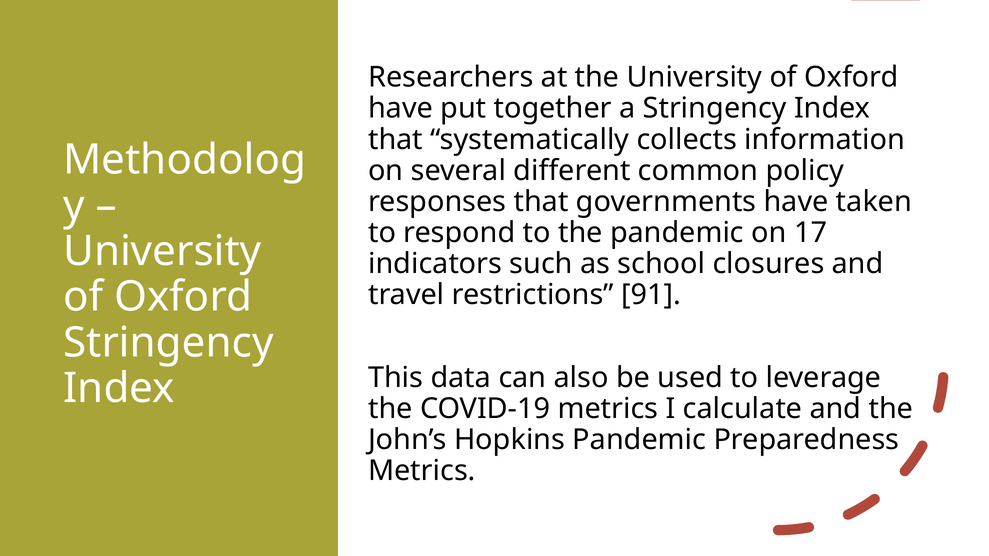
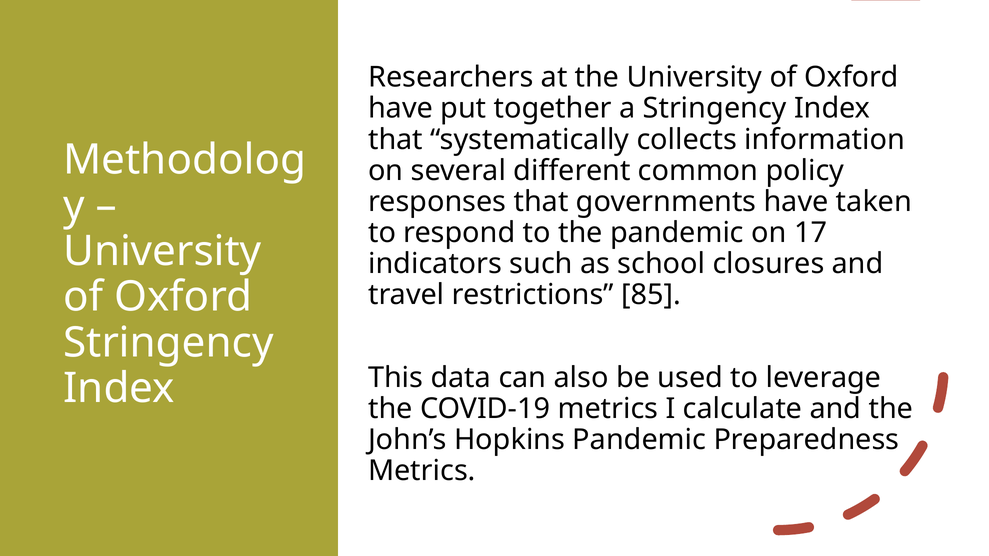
91: 91 -> 85
